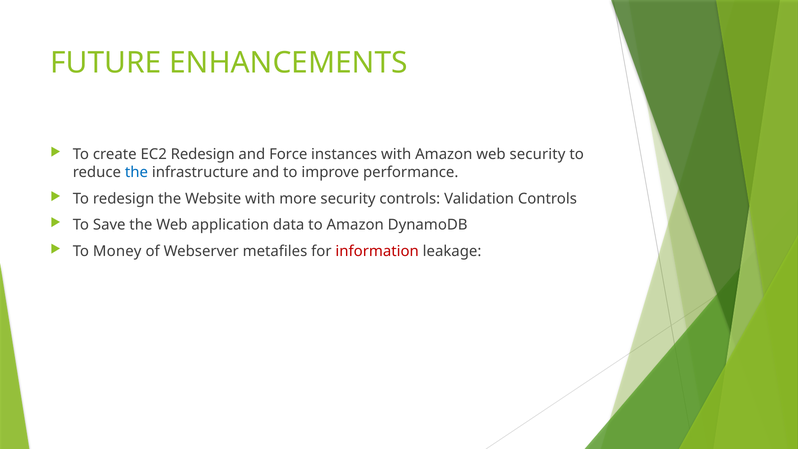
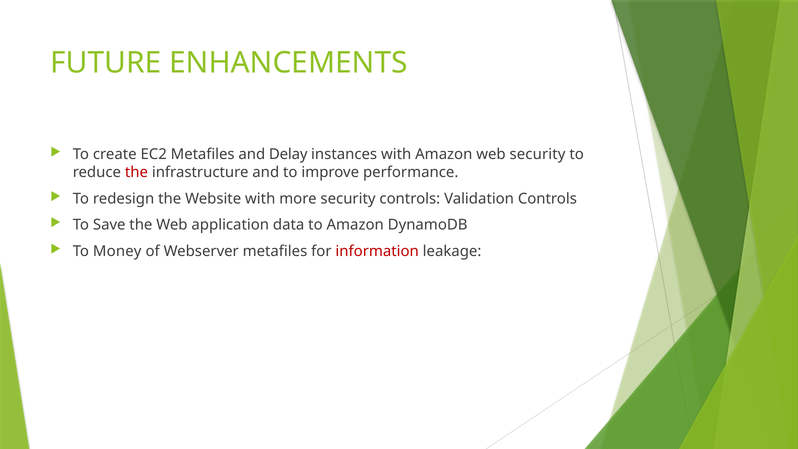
EC2 Redesign: Redesign -> Metafiles
Force: Force -> Delay
the at (136, 172) colour: blue -> red
